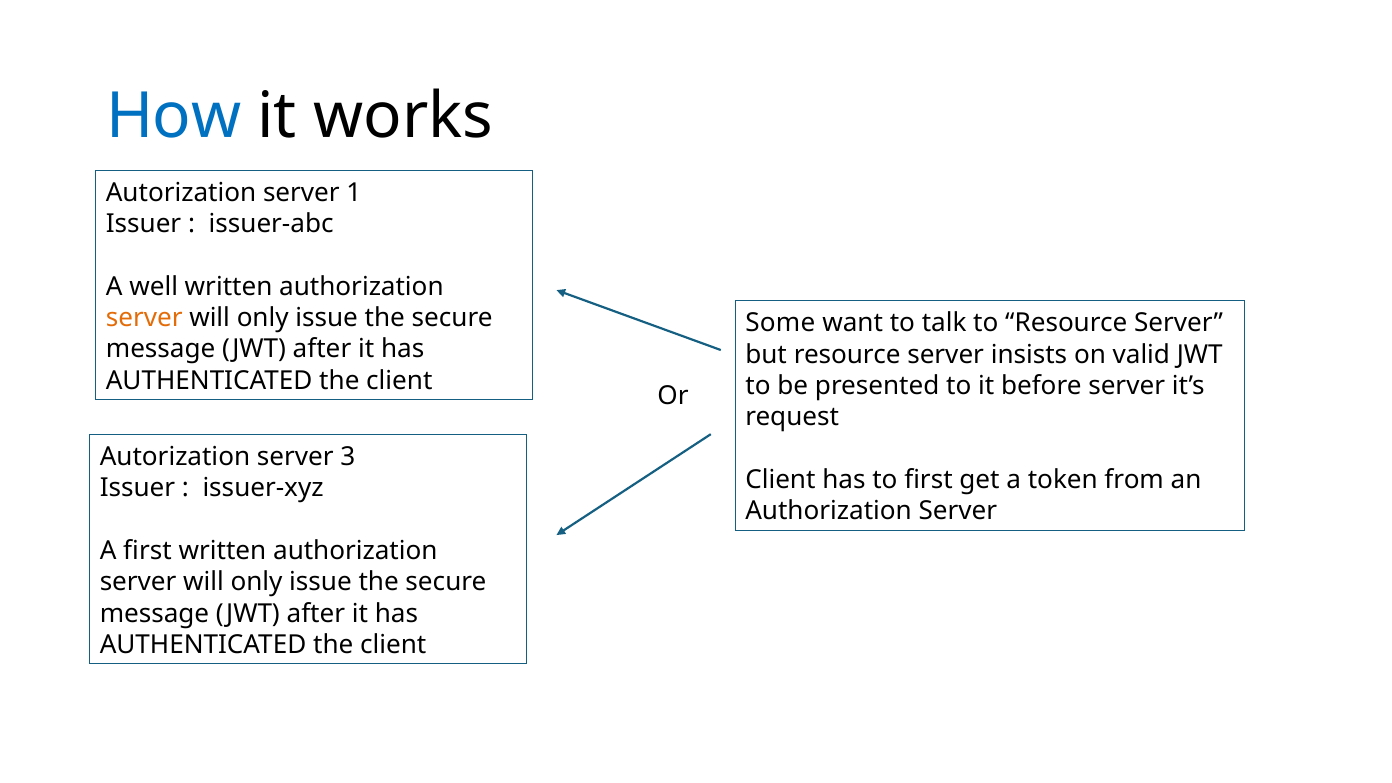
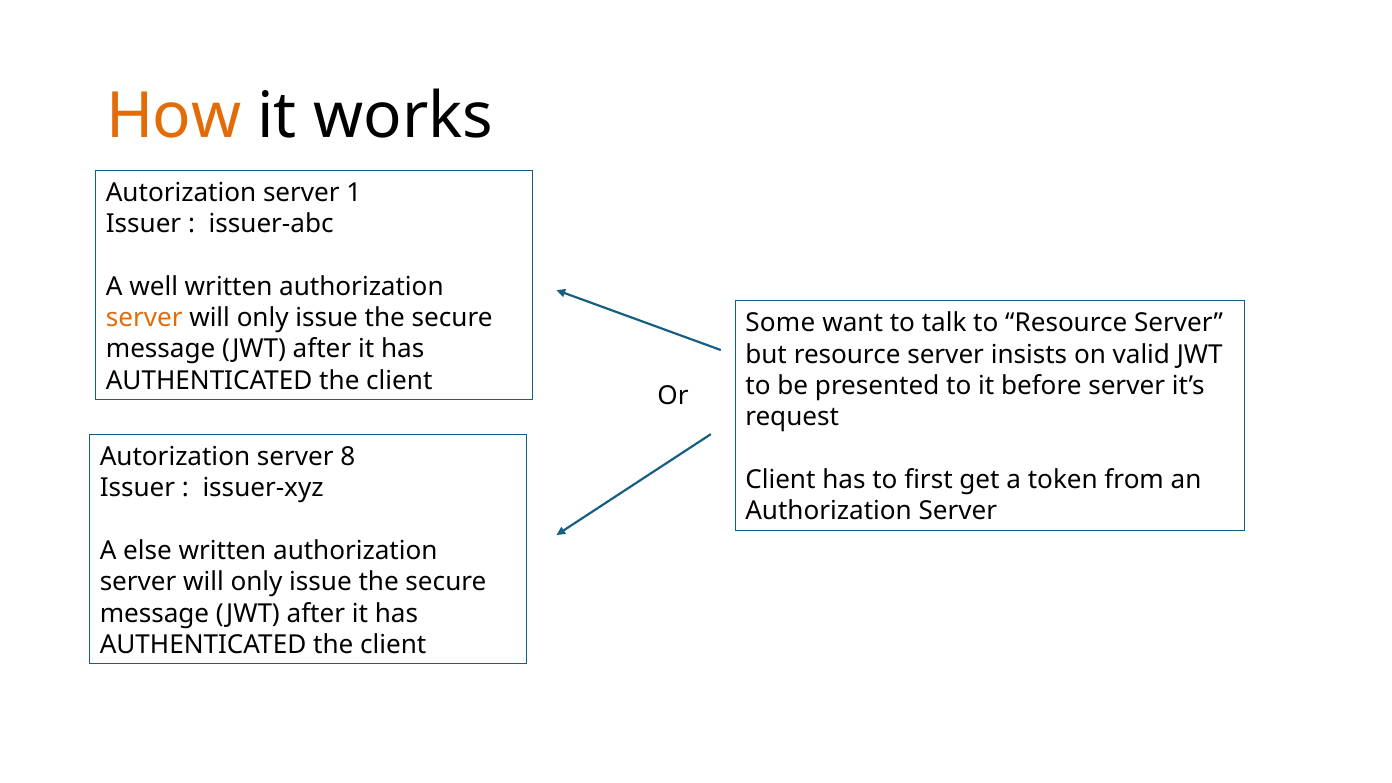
How colour: blue -> orange
3: 3 -> 8
A first: first -> else
